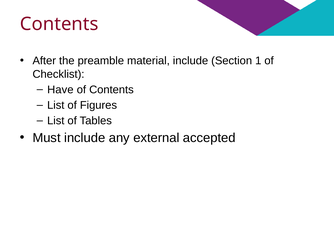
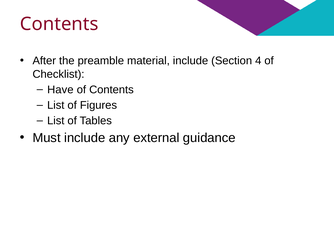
1: 1 -> 4
accepted: accepted -> guidance
